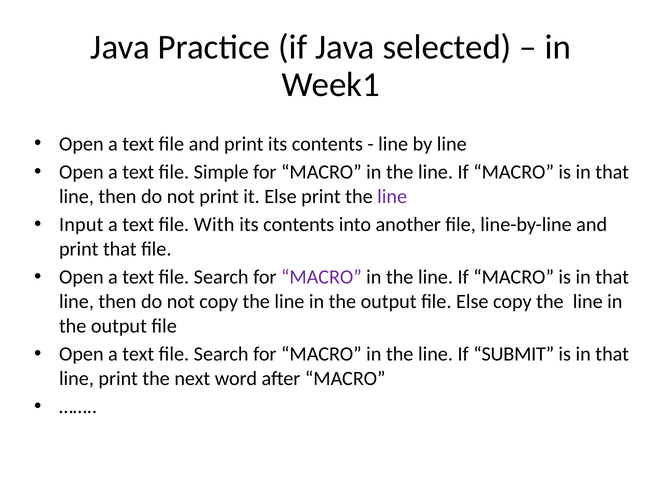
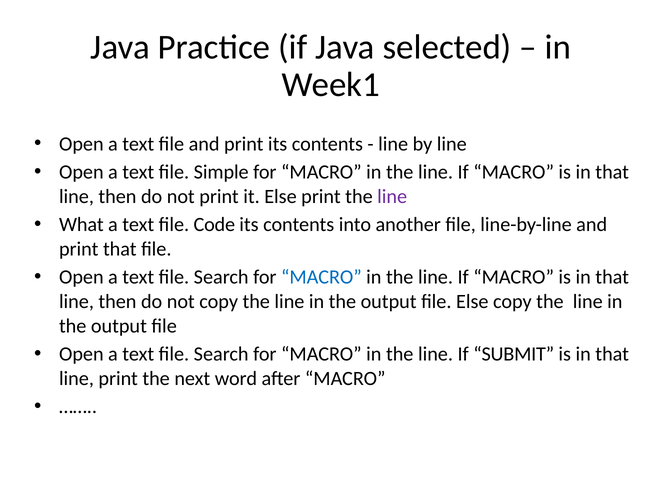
Input: Input -> What
With: With -> Code
MACRO at (321, 277) colour: purple -> blue
